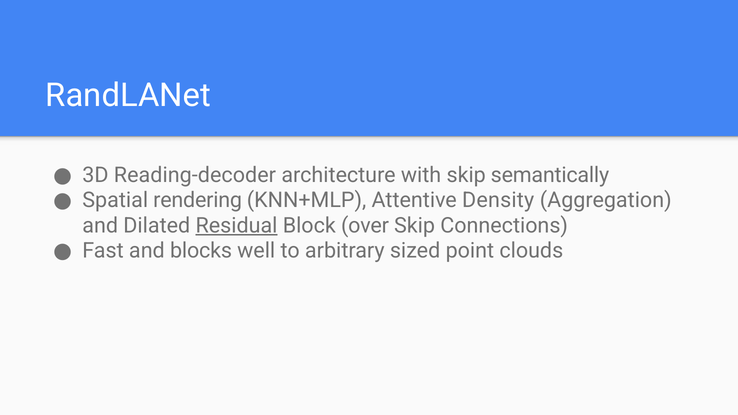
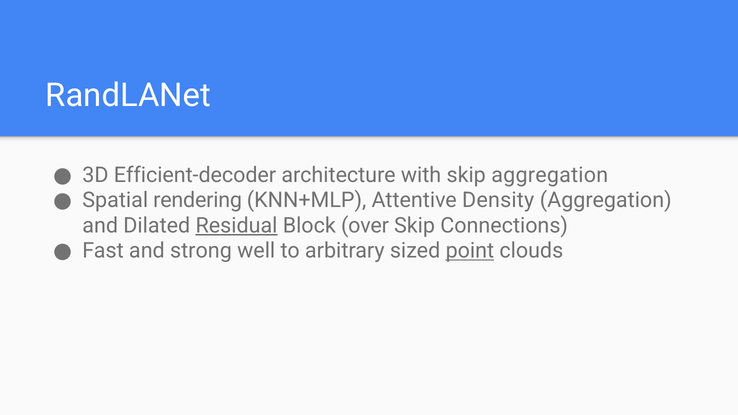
Reading-decoder: Reading-decoder -> Efficient-decoder
skip semantically: semantically -> aggregation
blocks: blocks -> strong
point underline: none -> present
